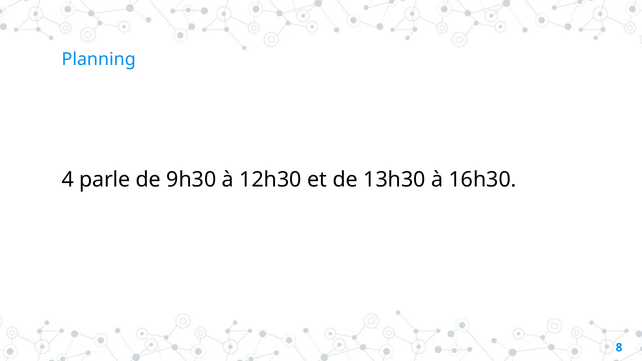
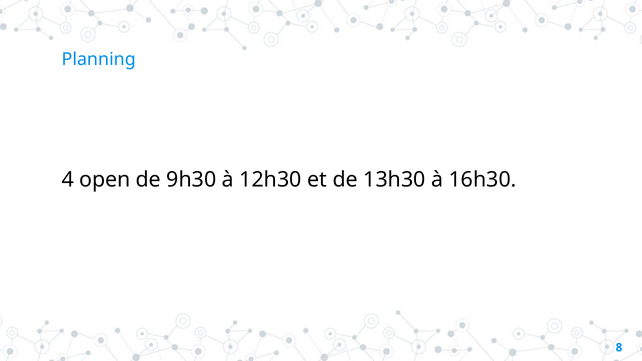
parle: parle -> open
